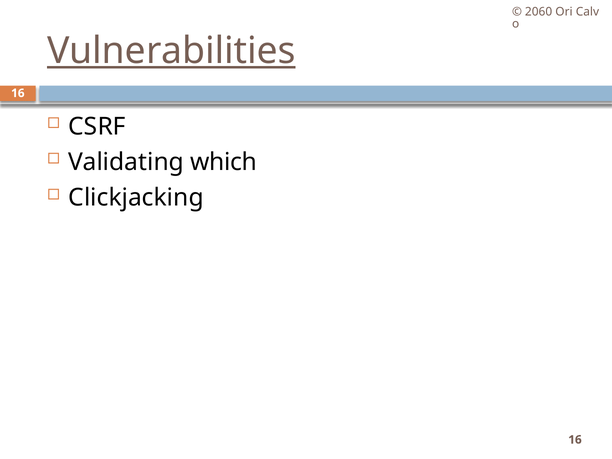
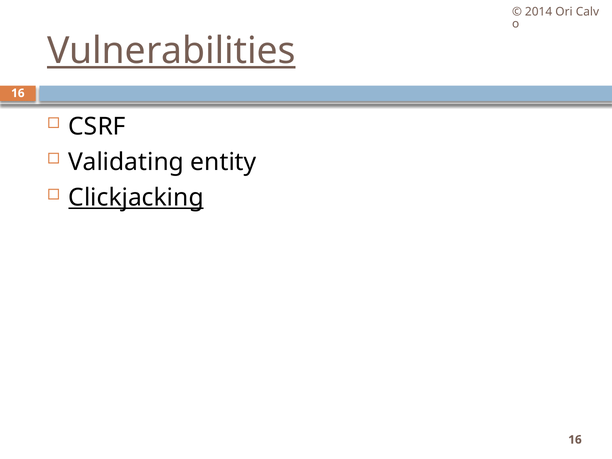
2060: 2060 -> 2014
which: which -> entity
Clickjacking underline: none -> present
